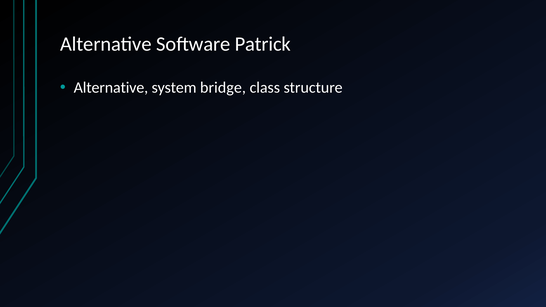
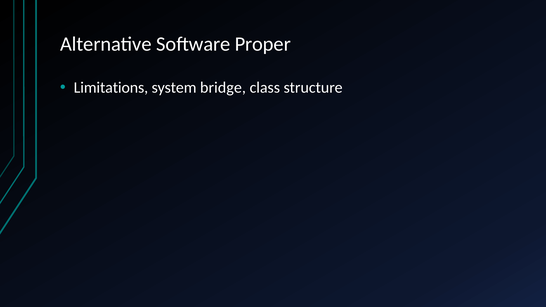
Patrick: Patrick -> Proper
Alternative at (111, 88): Alternative -> Limitations
